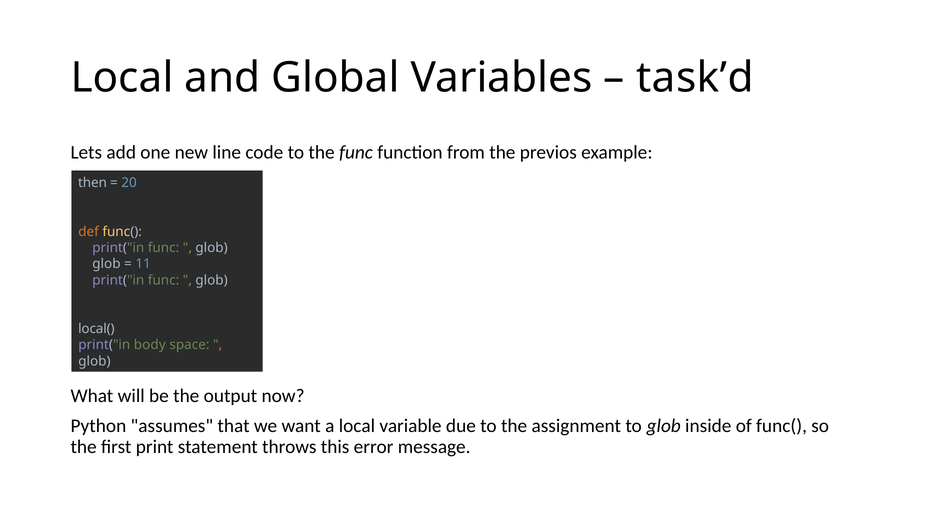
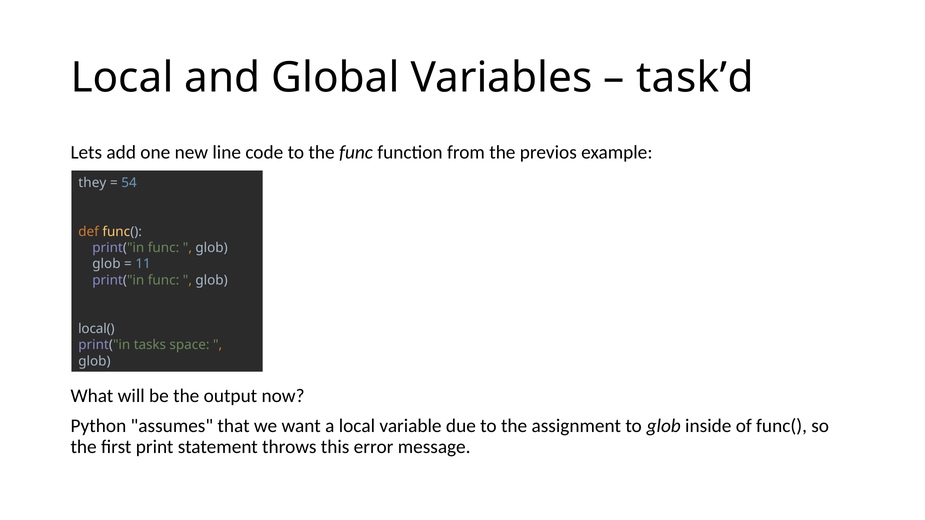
then: then -> they
20: 20 -> 54
body: body -> tasks
